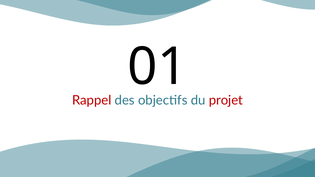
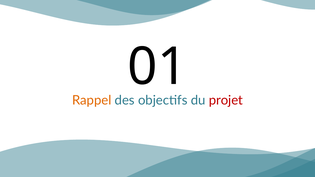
Rappel colour: red -> orange
